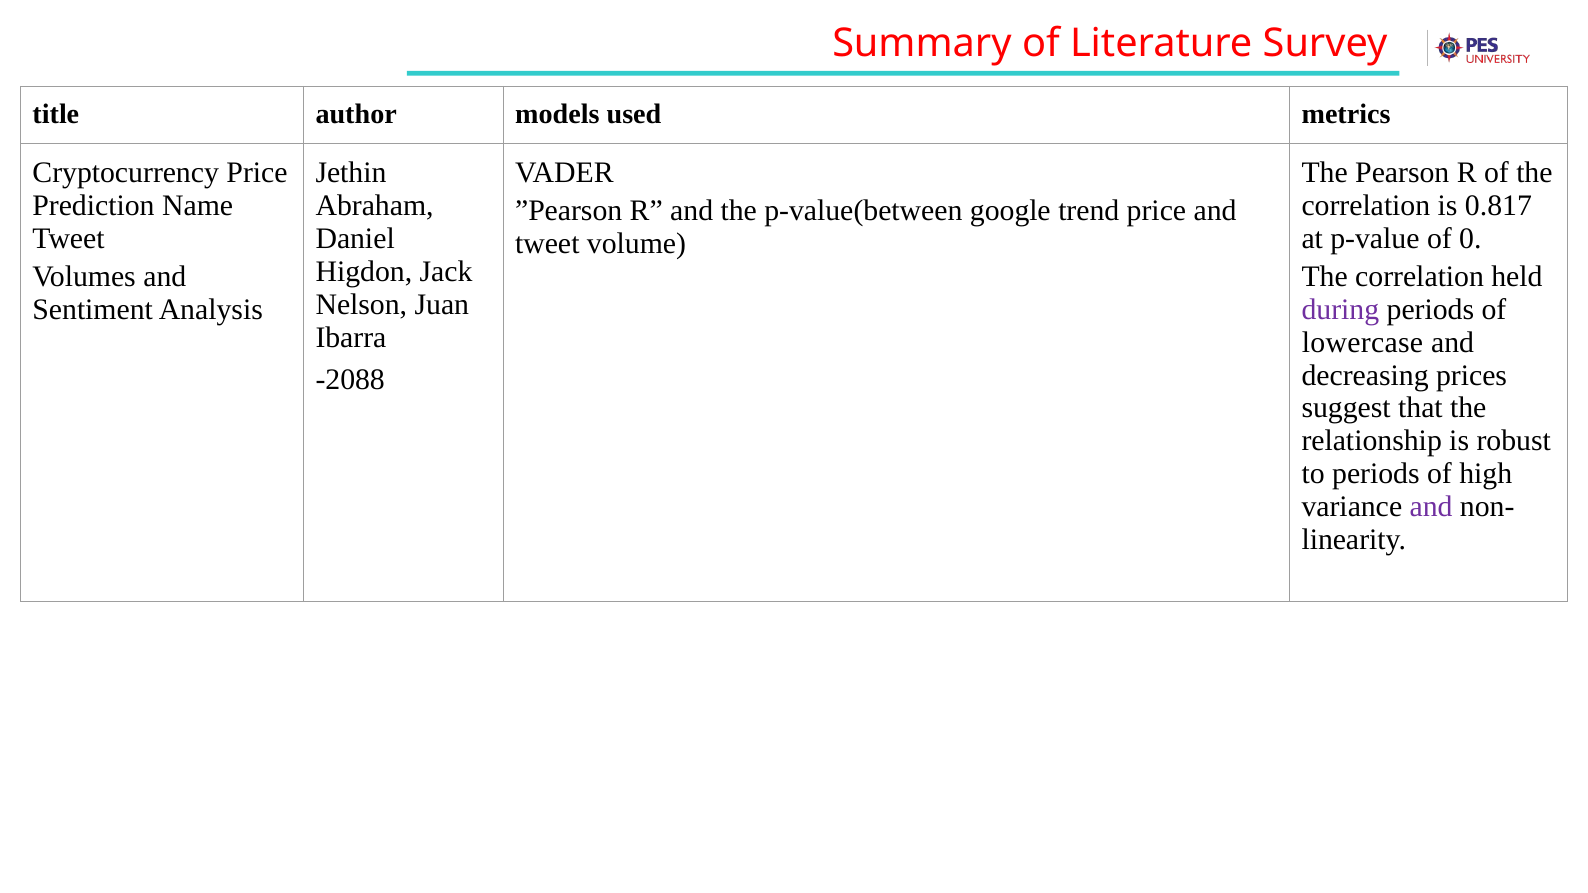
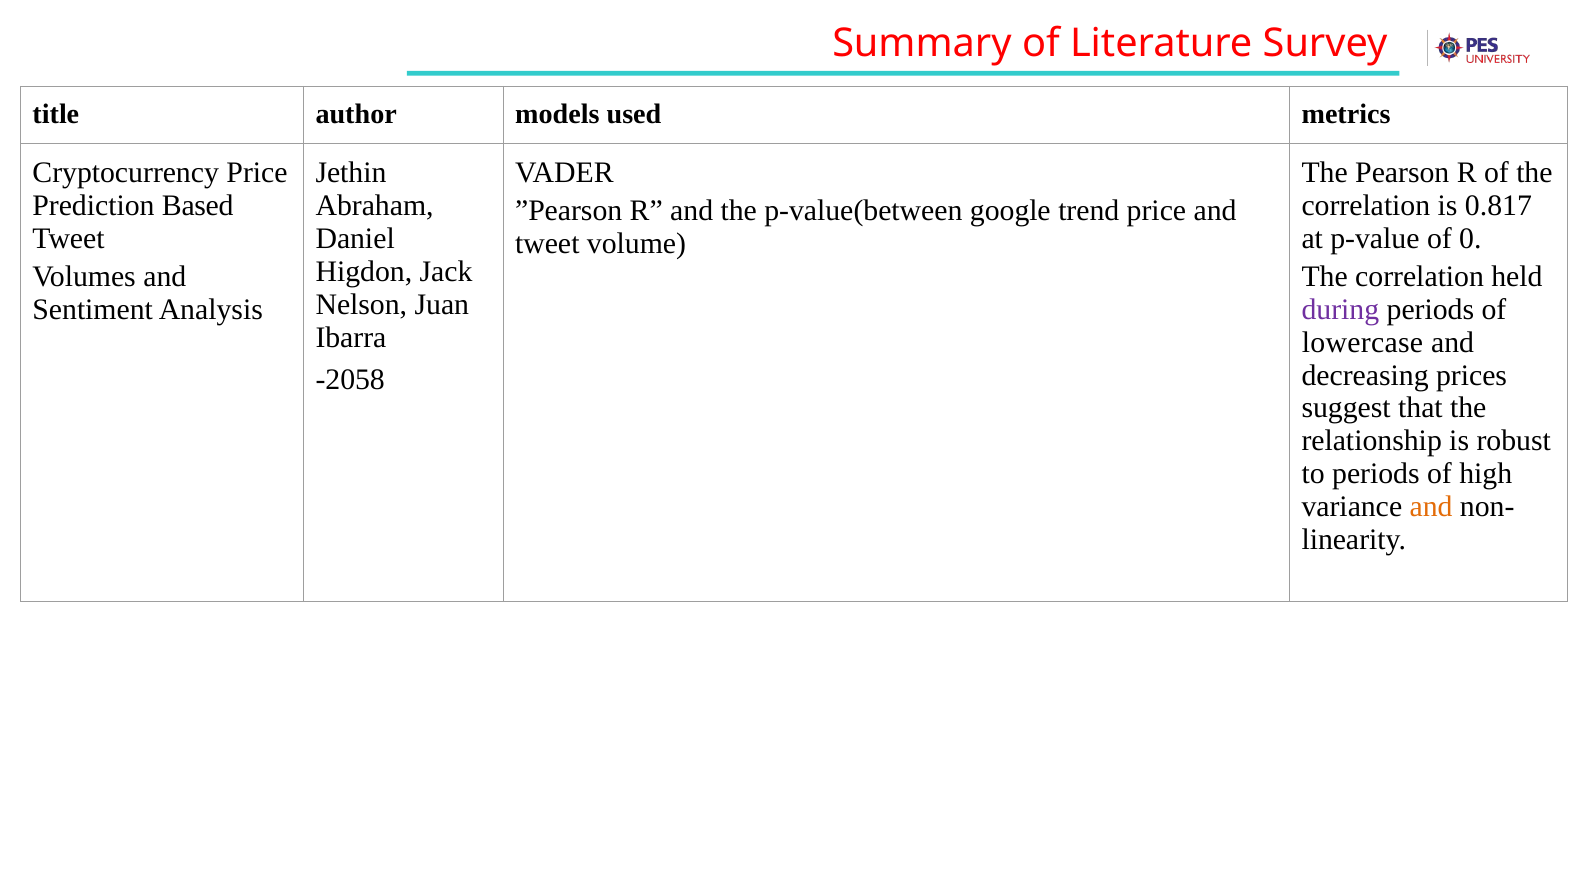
Name: Name -> Based
-2088: -2088 -> -2058
and at (1431, 507) colour: purple -> orange
